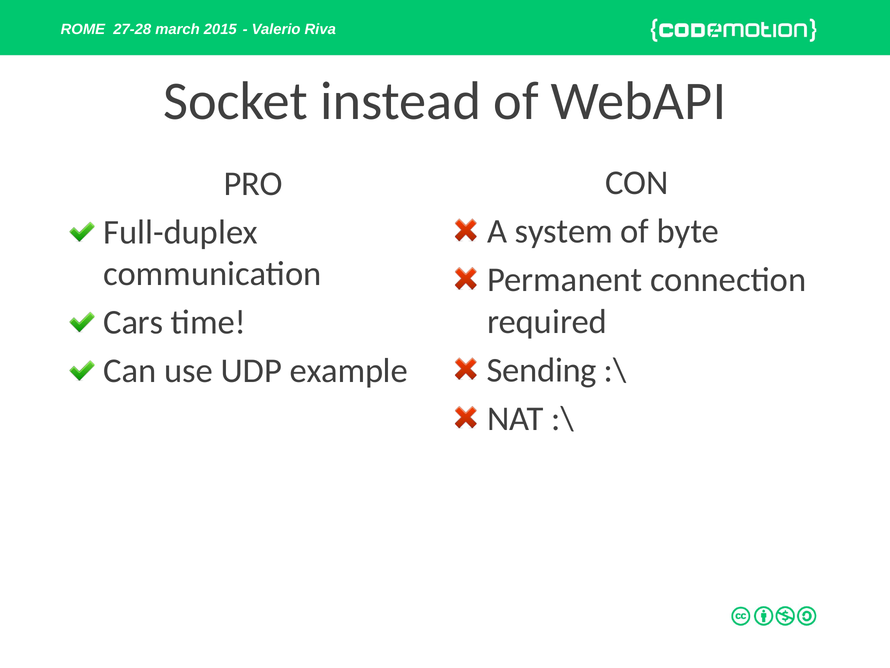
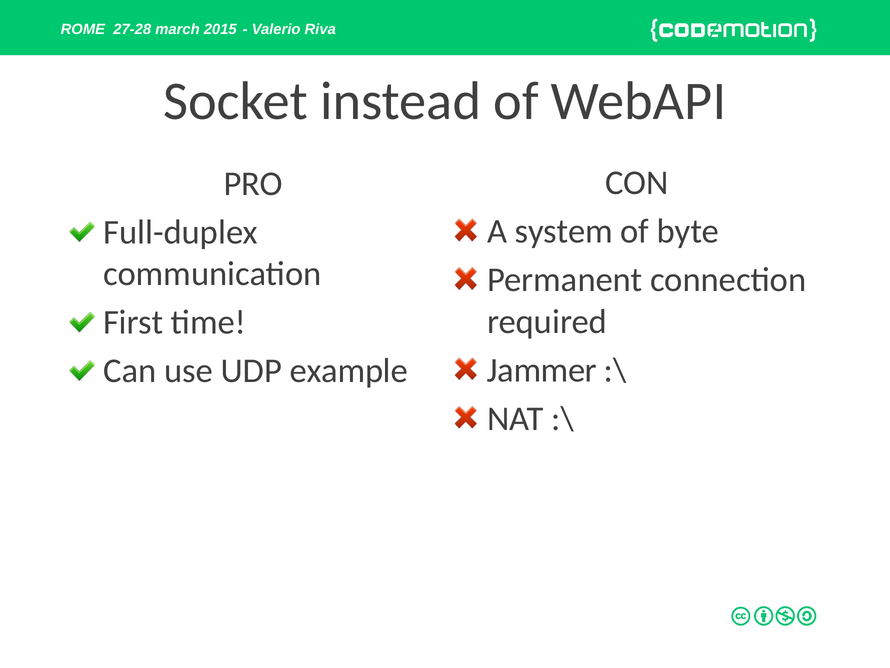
Cars: Cars -> First
Sending: Sending -> Jammer
